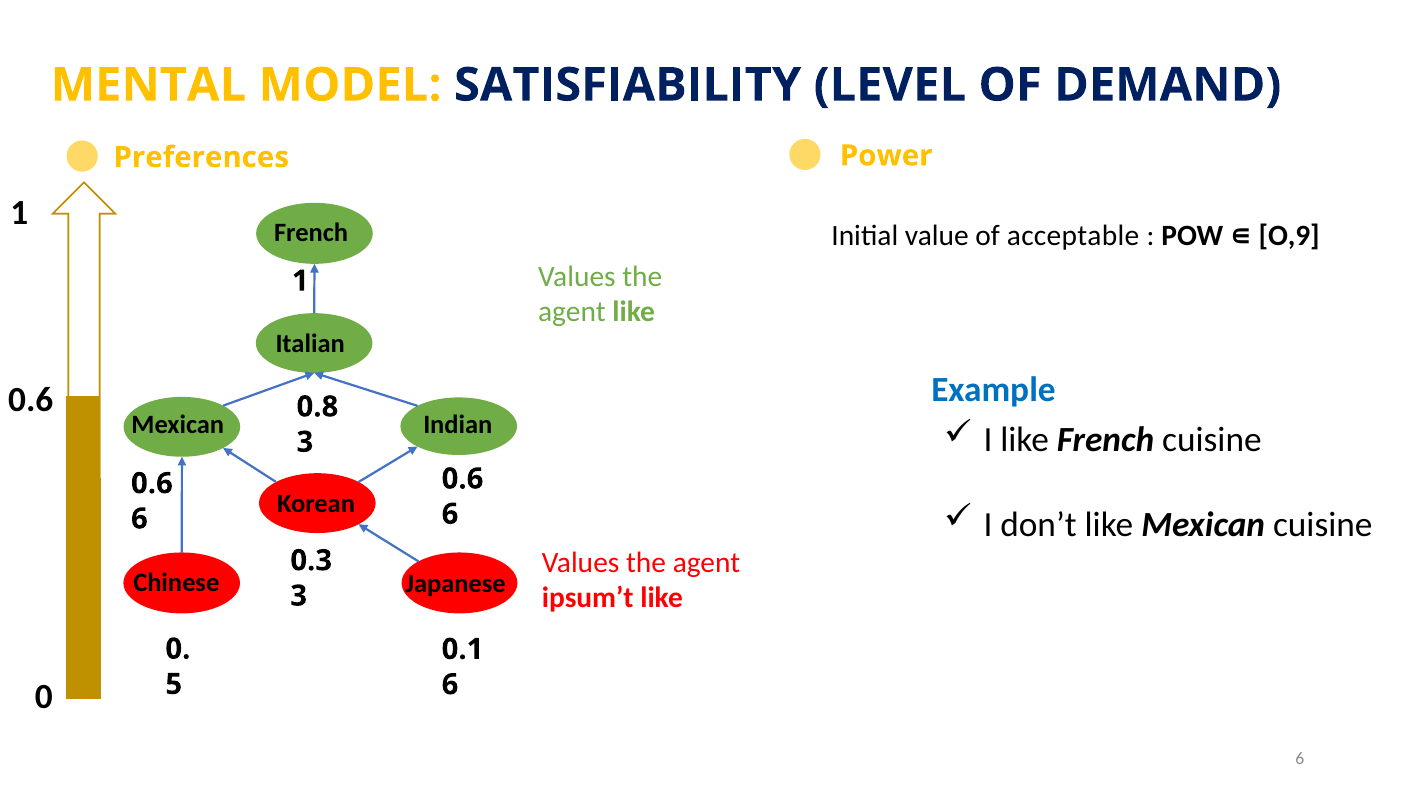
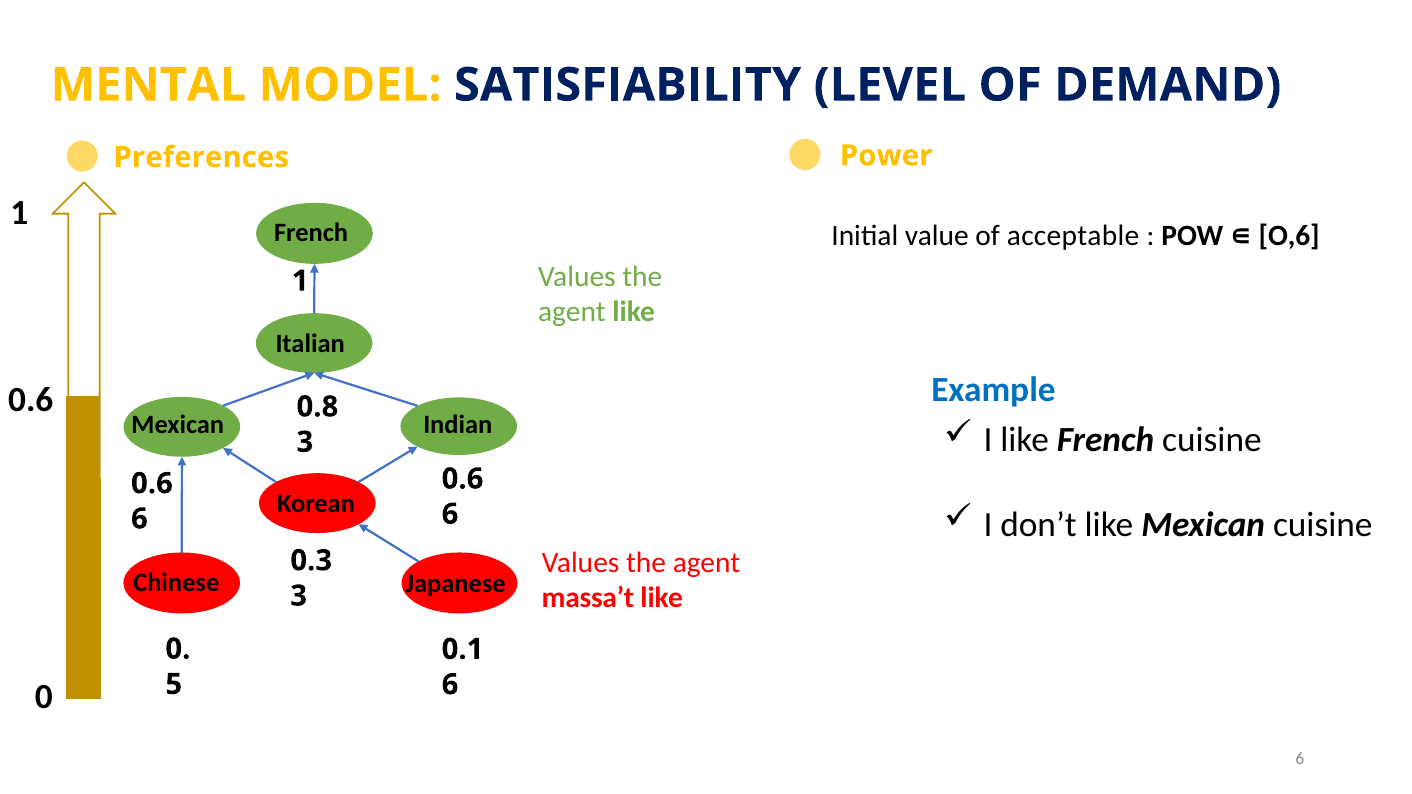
O,9: O,9 -> O,6
ipsum’t: ipsum’t -> massa’t
